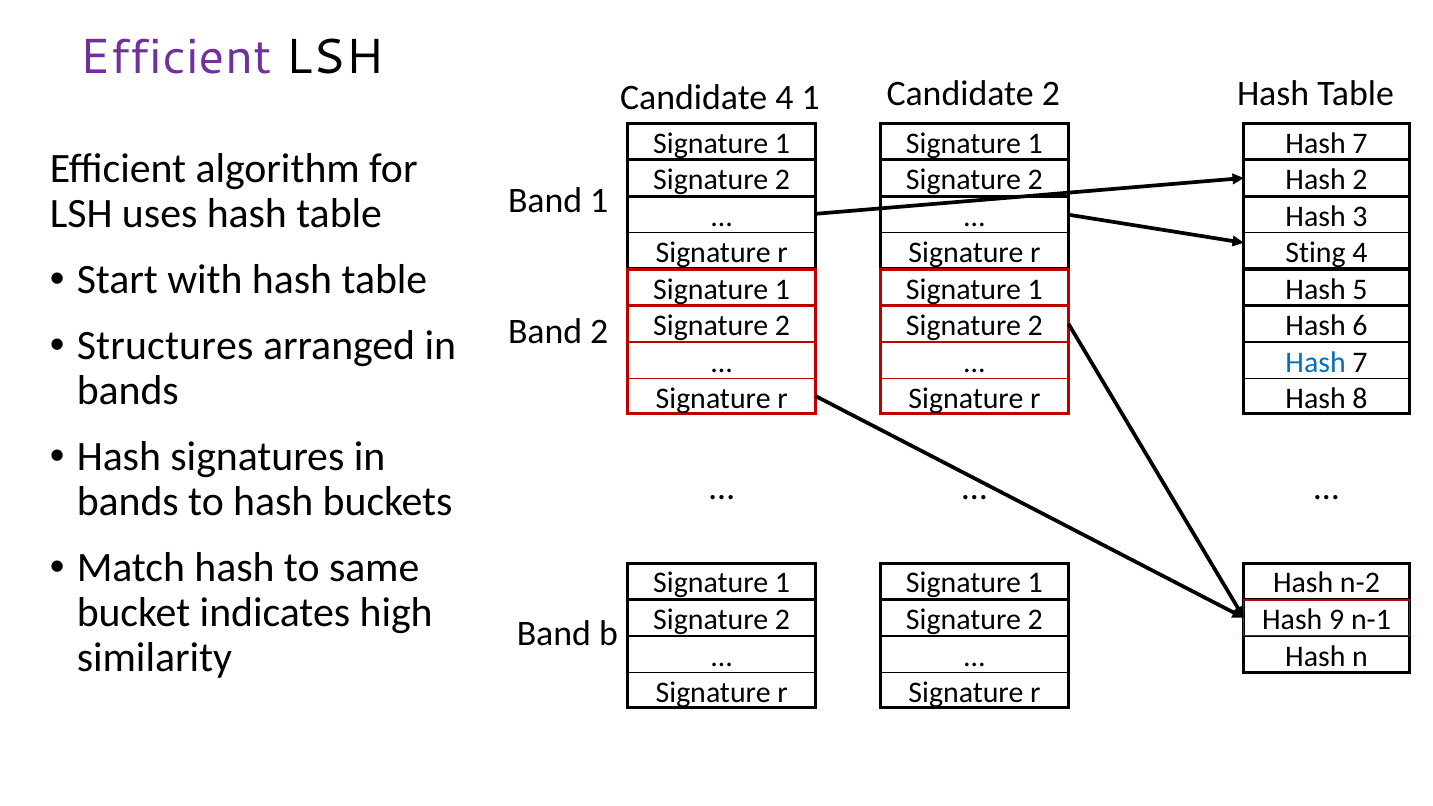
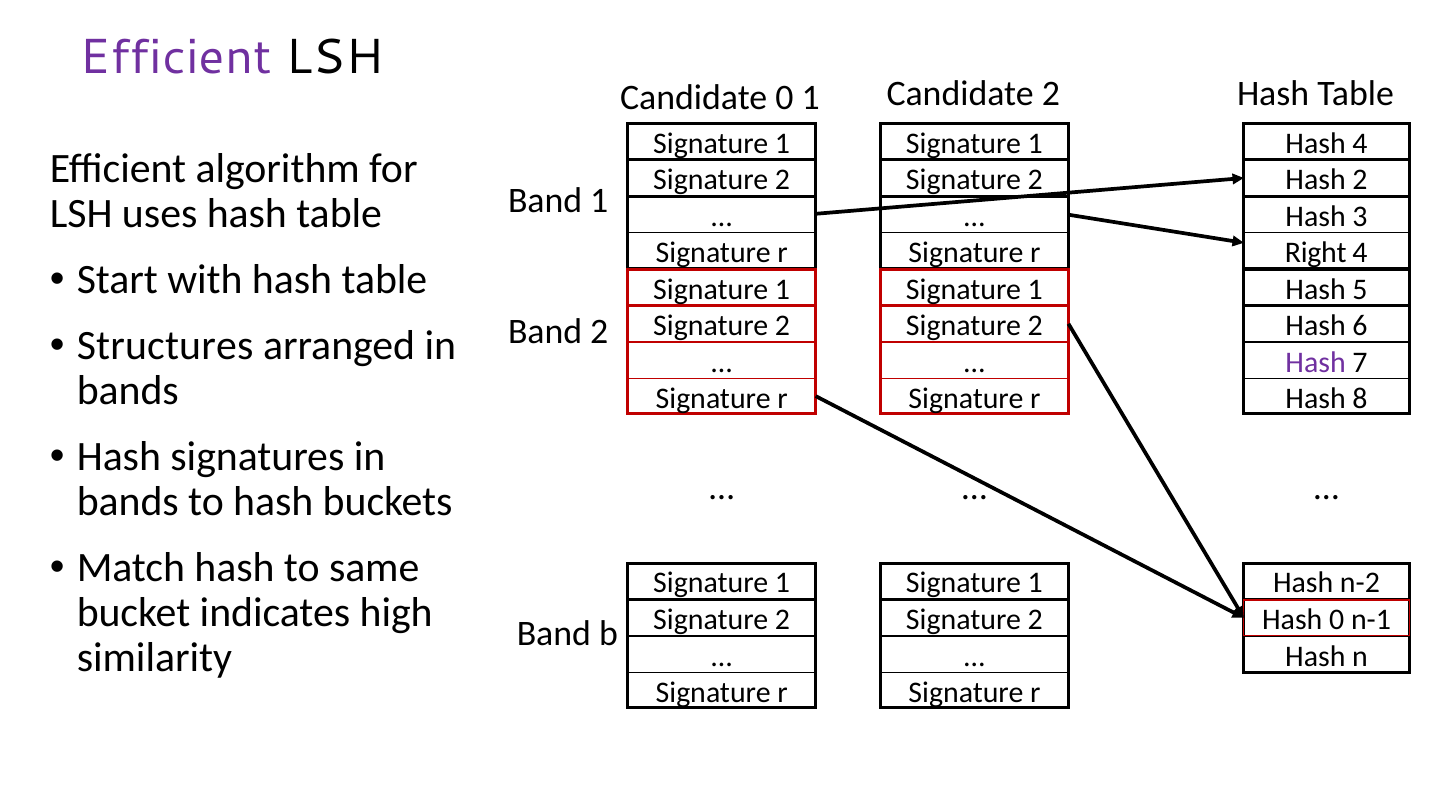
Candidate 4: 4 -> 0
7 at (1360, 143): 7 -> 4
Sting: Sting -> Right
Hash at (1316, 363) colour: blue -> purple
Hash 9: 9 -> 0
